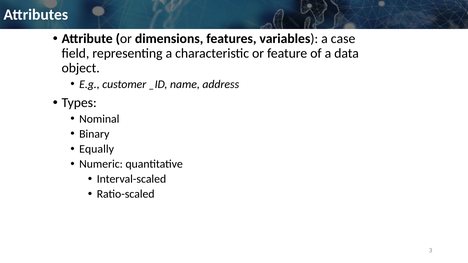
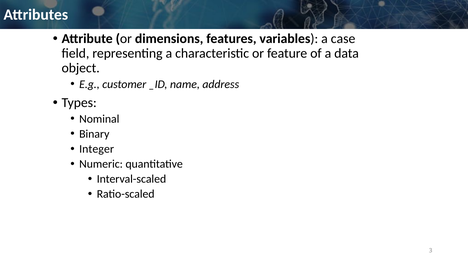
Equally: Equally -> Integer
